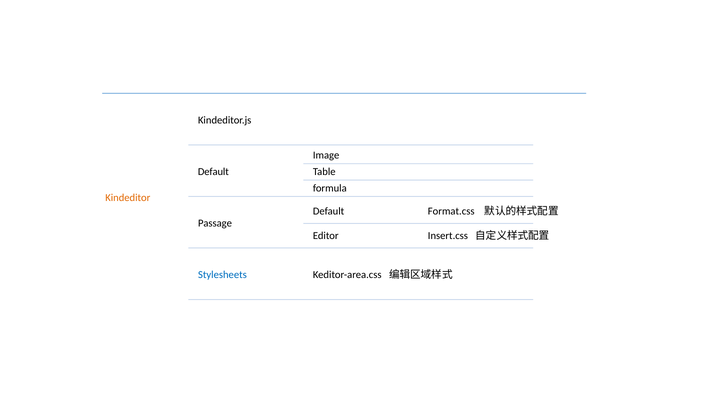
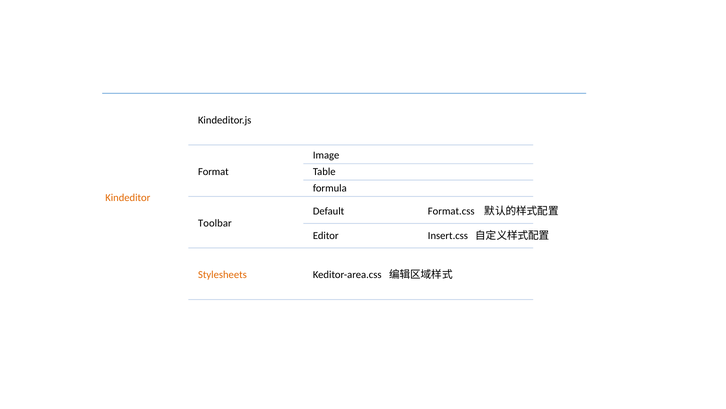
Default at (213, 172): Default -> Format
Passage: Passage -> Toolbar
Stylesheets colour: blue -> orange
